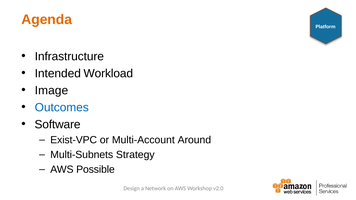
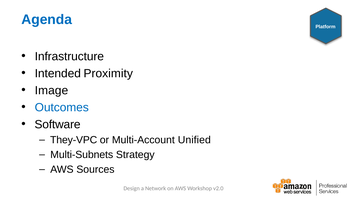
Agenda colour: orange -> blue
Workload: Workload -> Proximity
Exist-VPC: Exist-VPC -> They-VPC
Around: Around -> Unified
Possible: Possible -> Sources
